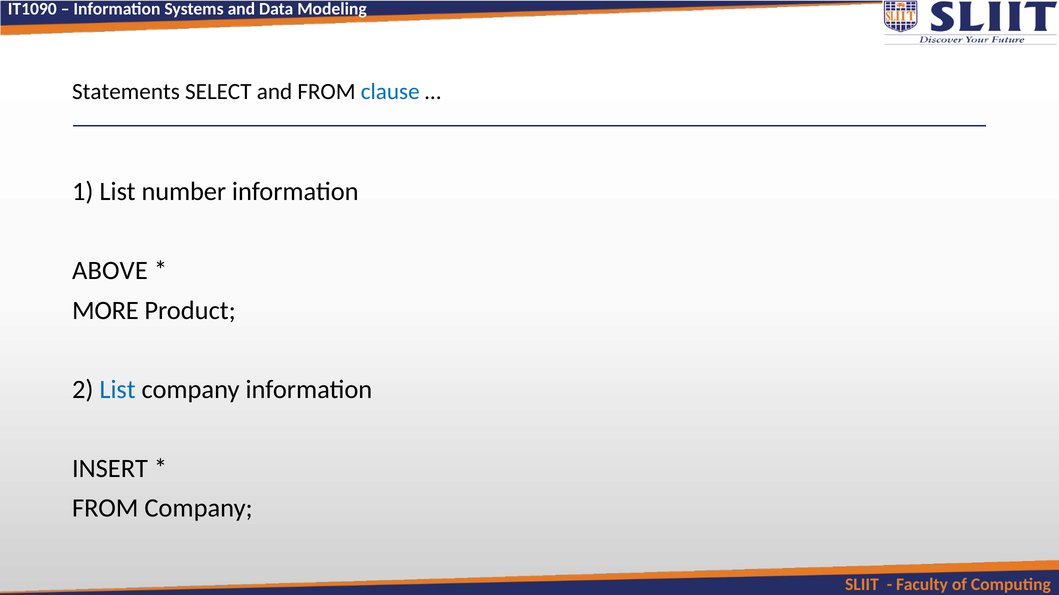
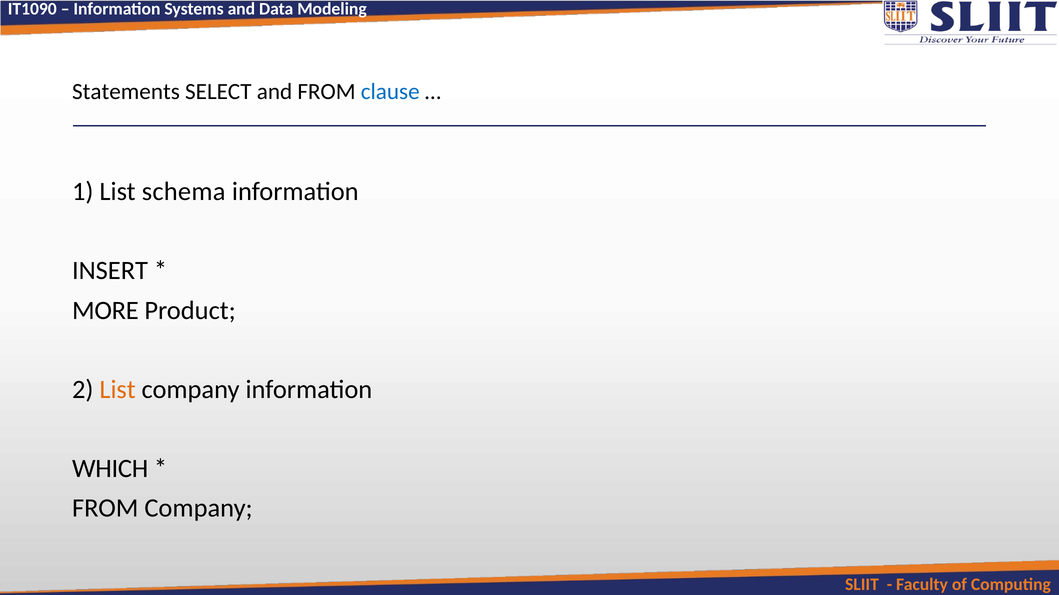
number: number -> schema
ABOVE: ABOVE -> INSERT
List at (118, 390) colour: blue -> orange
INSERT: INSERT -> WHICH
